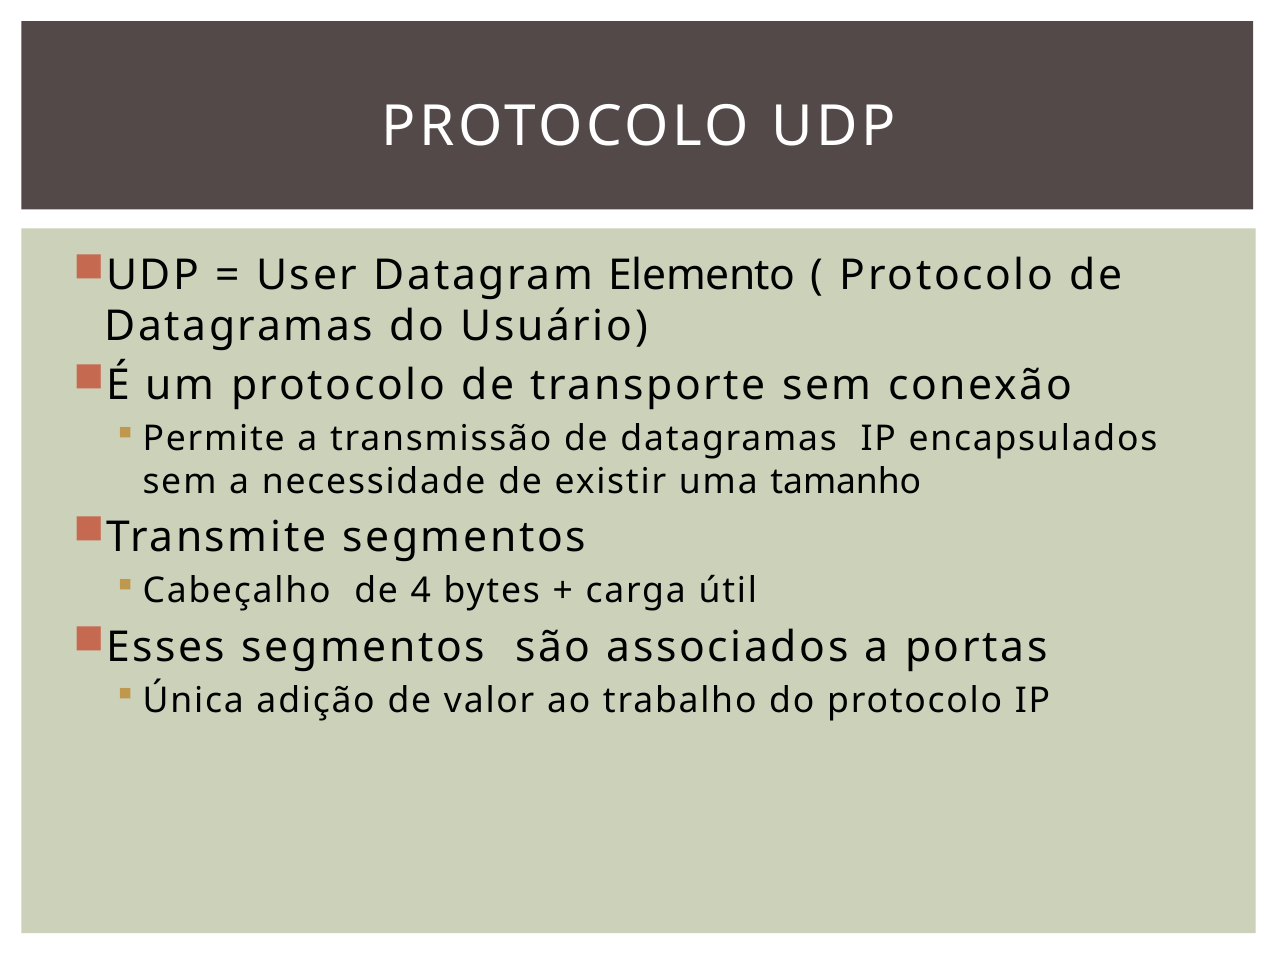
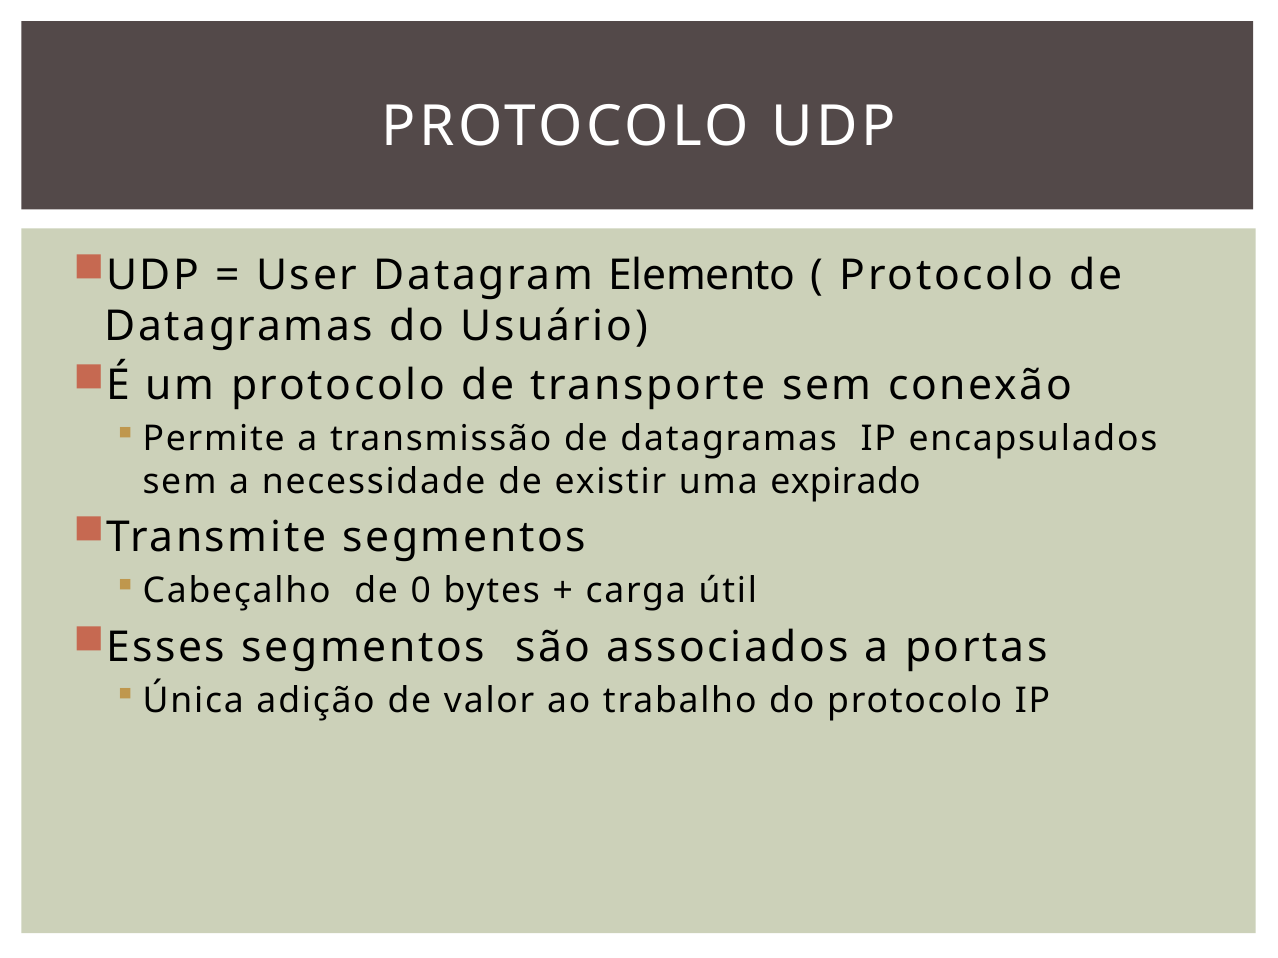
tamanho: tamanho -> expirado
4: 4 -> 0
